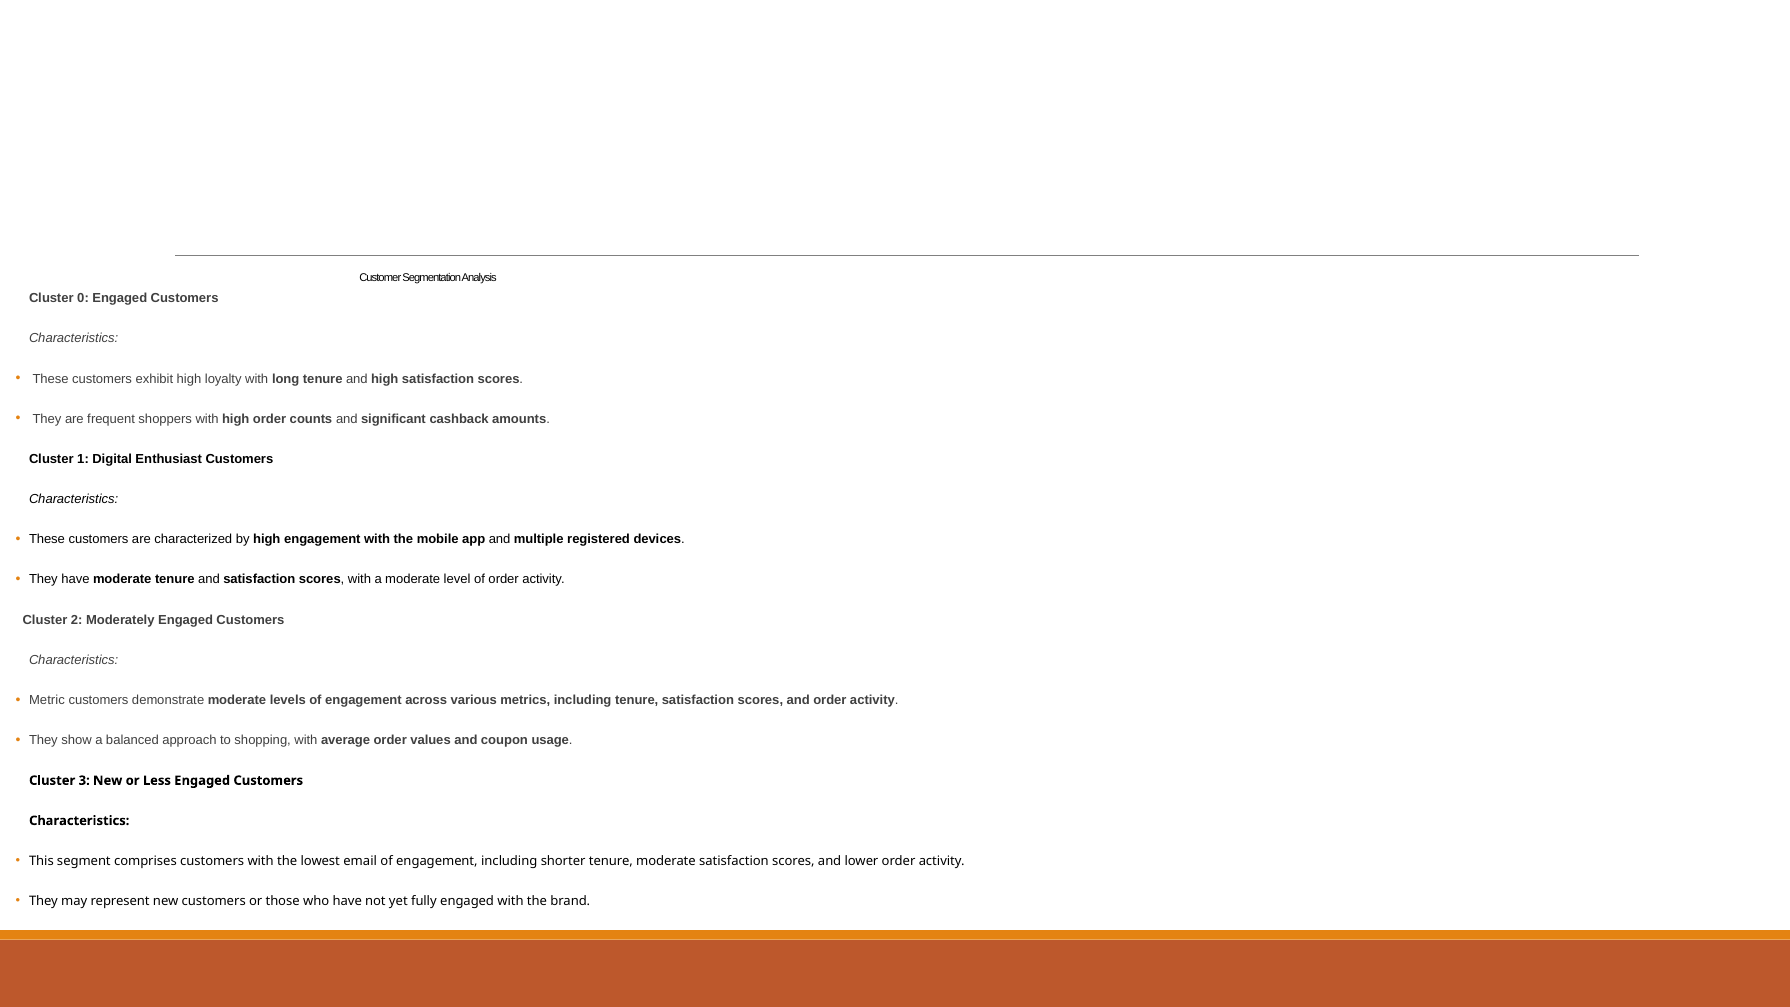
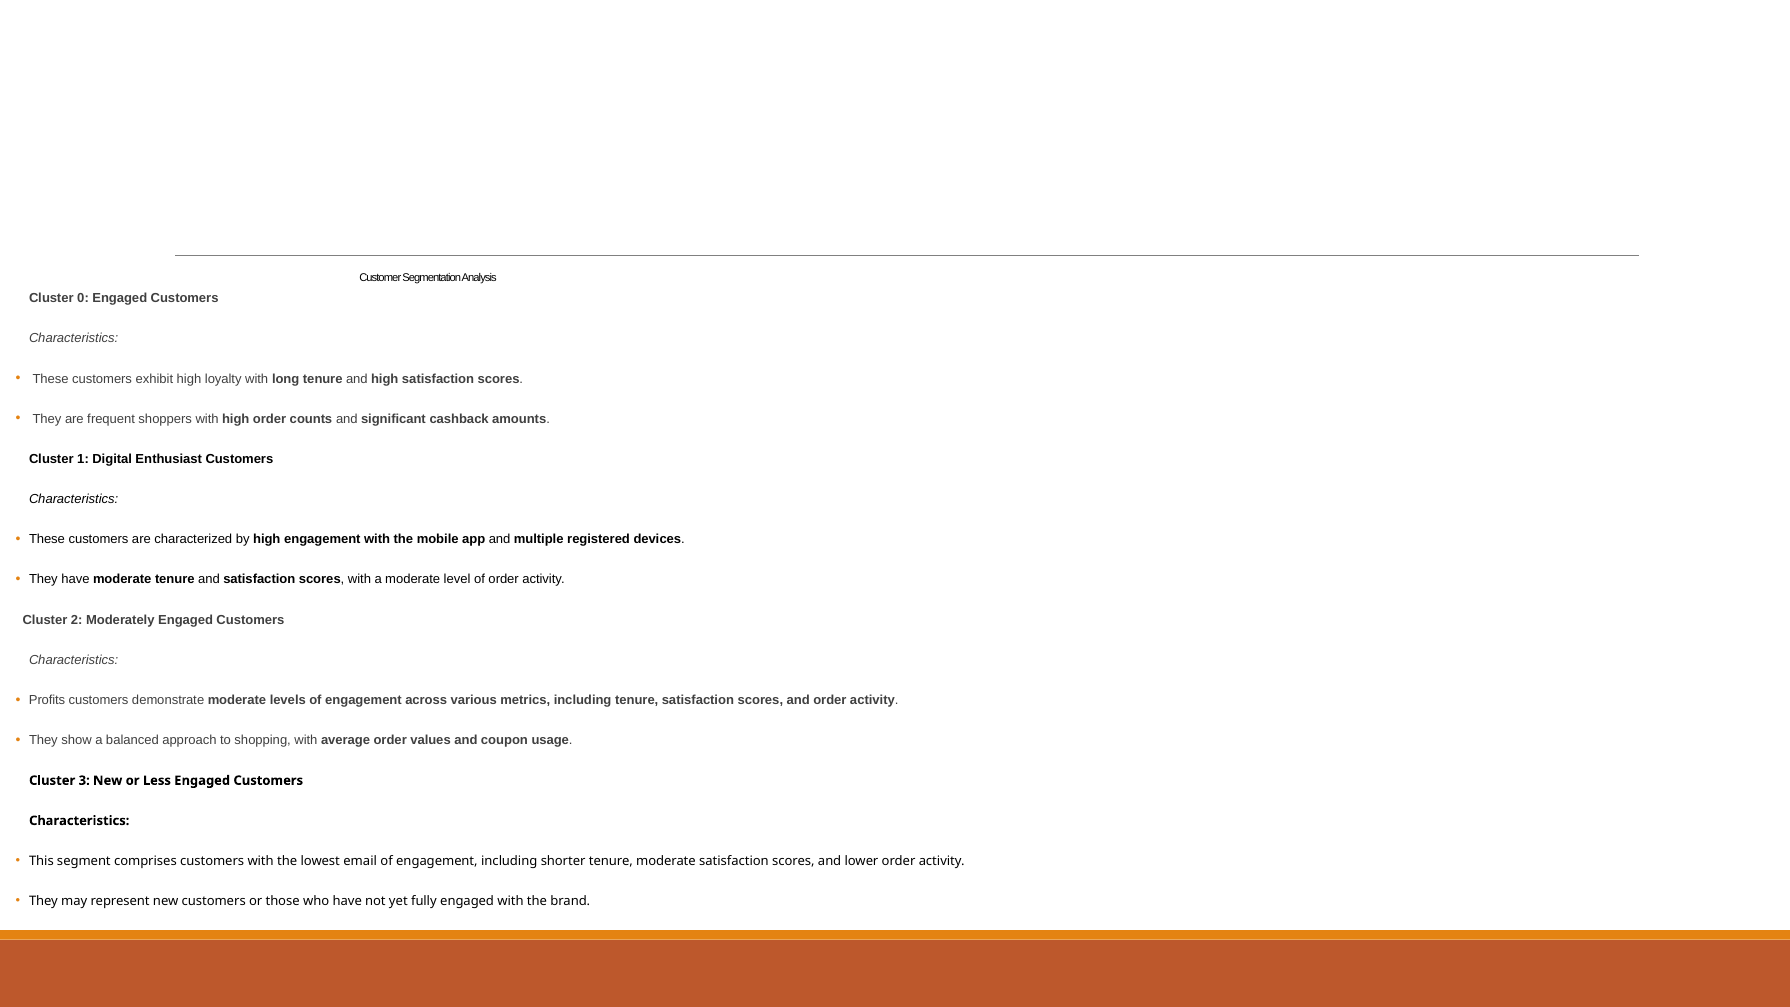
Metric: Metric -> Profits
